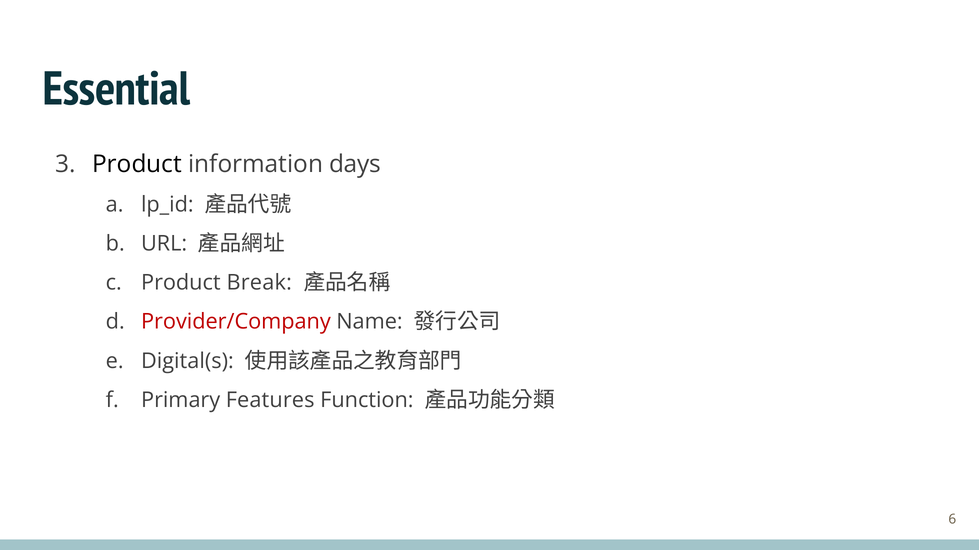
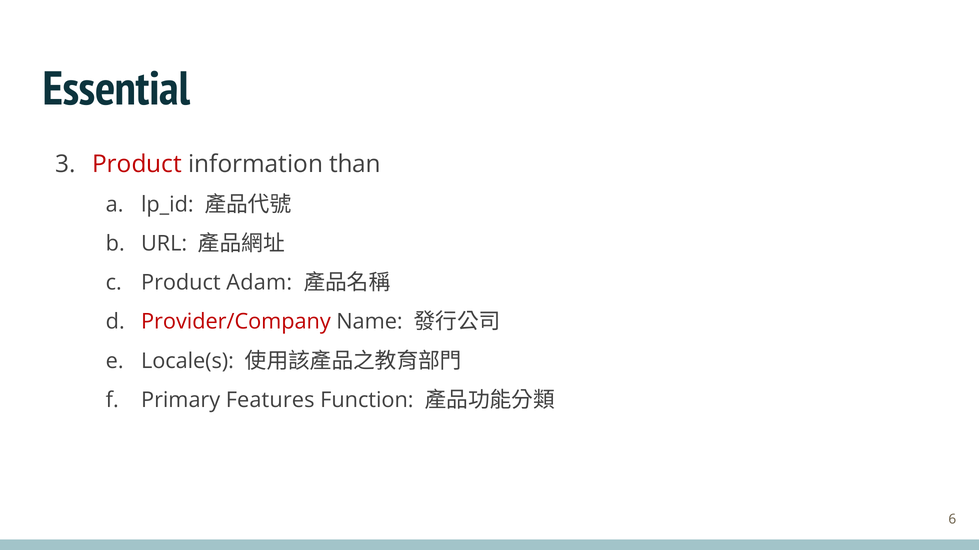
Product at (137, 164) colour: black -> red
days: days -> than
Break: Break -> Adam
Digital(s: Digital(s -> Locale(s
